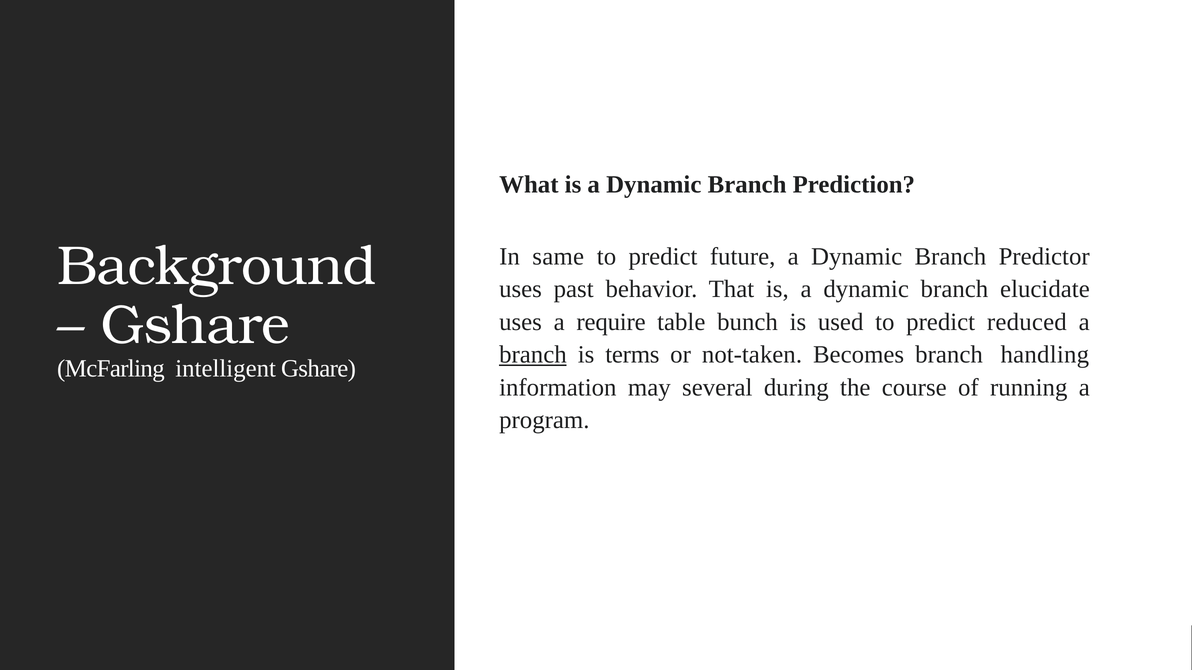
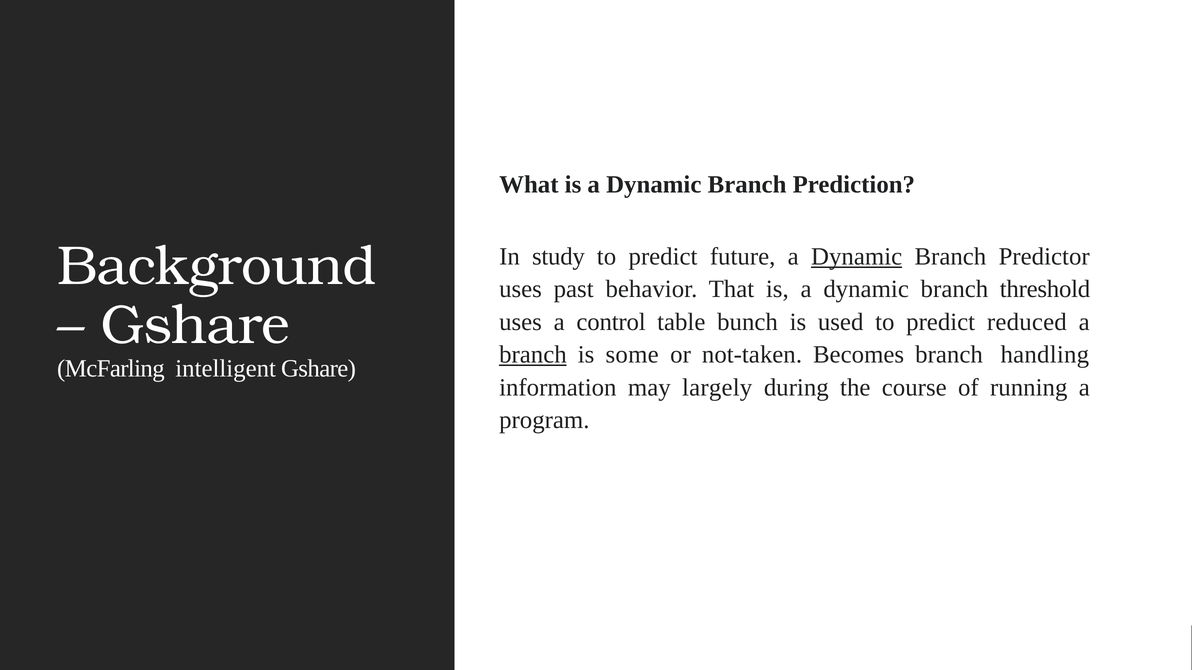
same: same -> study
Dynamic at (857, 257) underline: none -> present
elucidate: elucidate -> threshold
require: require -> control
terms: terms -> some
several: several -> largely
